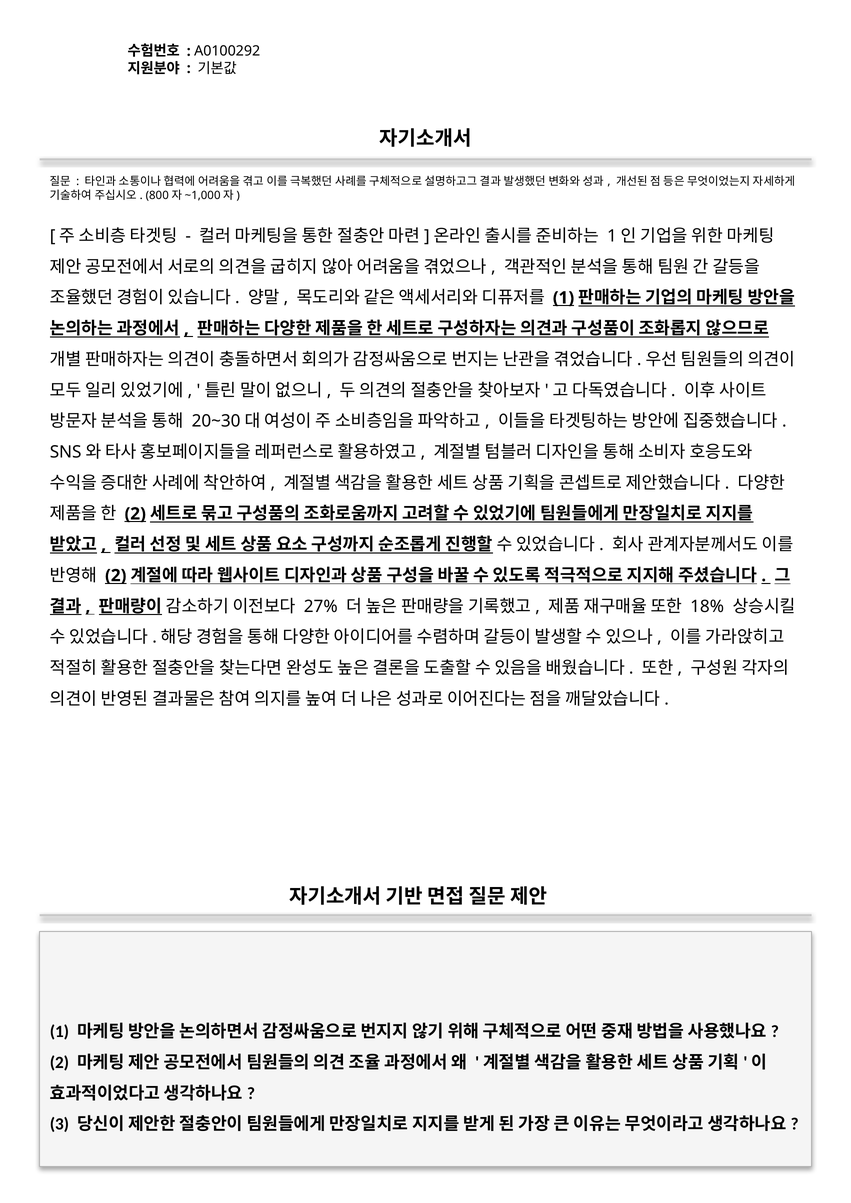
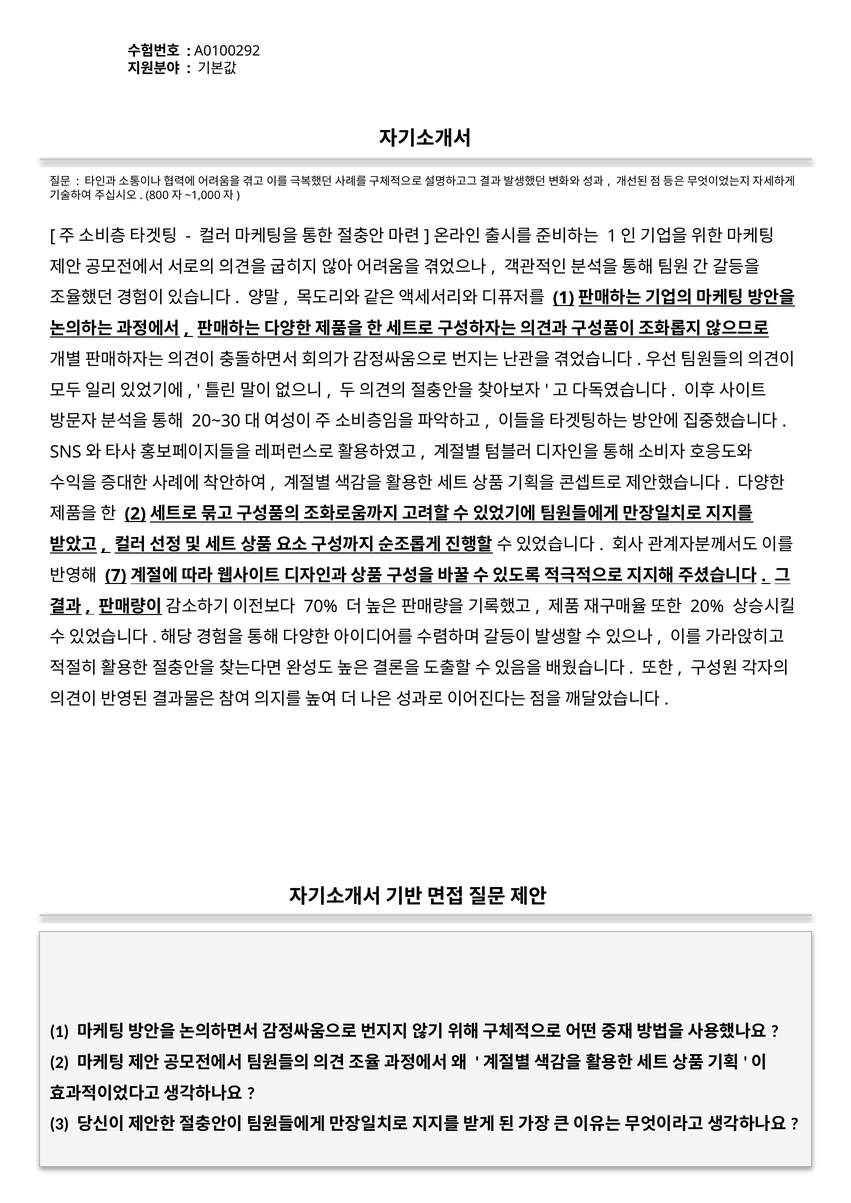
2 at (116, 576): 2 -> 7
27%: 27% -> 70%
18%: 18% -> 20%
